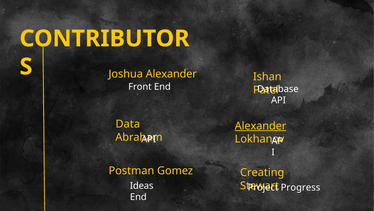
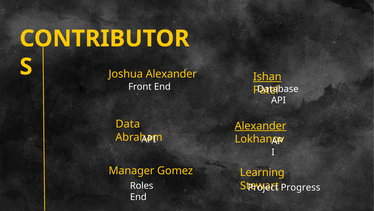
Ishan underline: none -> present
Postman: Postman -> Manager
Creating: Creating -> Learning
Ideas: Ideas -> Roles
